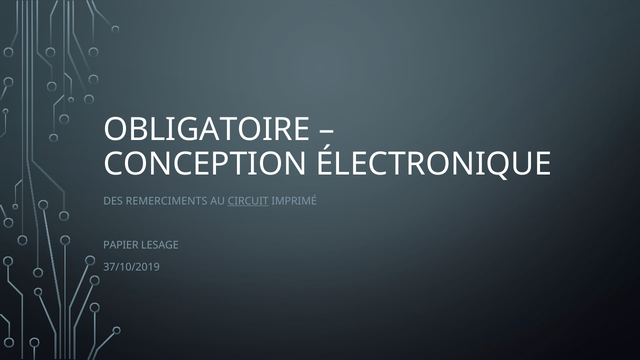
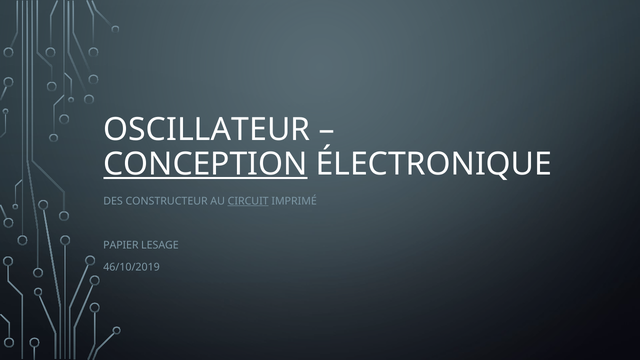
OBLIGATOIRE: OBLIGATOIRE -> OSCILLATEUR
CONCEPTION underline: none -> present
REMERCIMENTS: REMERCIMENTS -> CONSTRUCTEUR
37/10/2019: 37/10/2019 -> 46/10/2019
